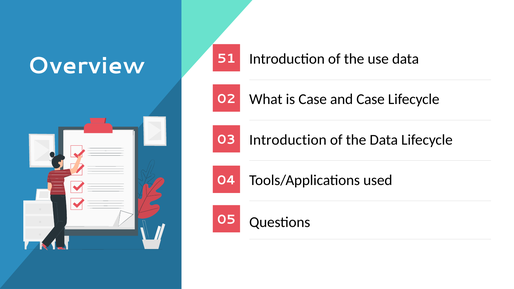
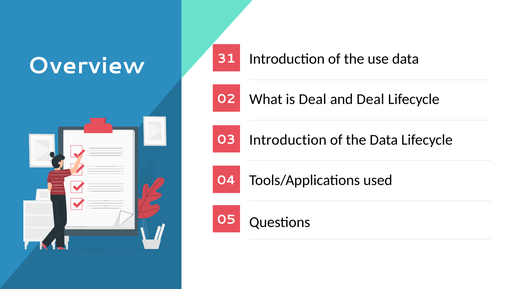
51: 51 -> 31
is Case: Case -> Deal
and Case: Case -> Deal
